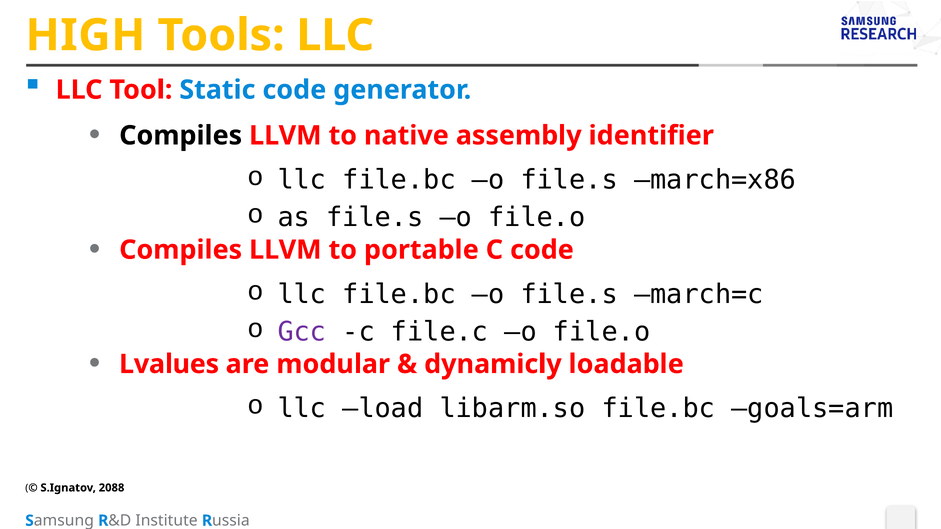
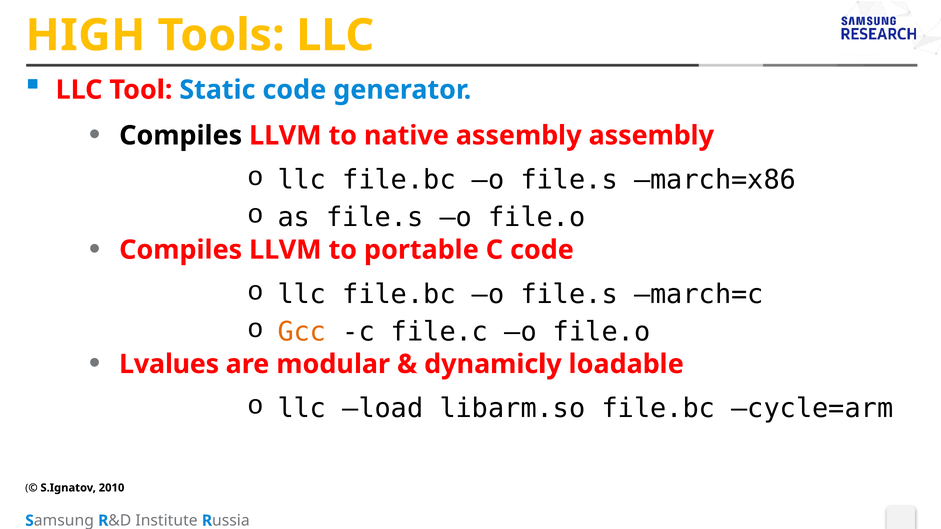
assembly identifier: identifier -> assembly
Gcc colour: purple -> orange
goals=arm: goals=arm -> cycle=arm
2088: 2088 -> 2010
